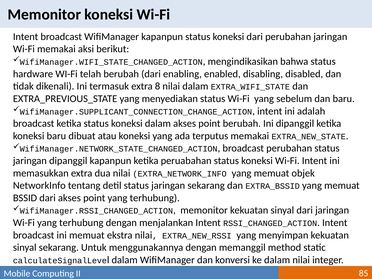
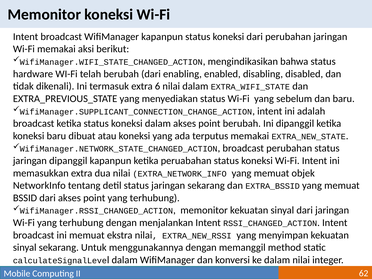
8: 8 -> 6
85: 85 -> 62
